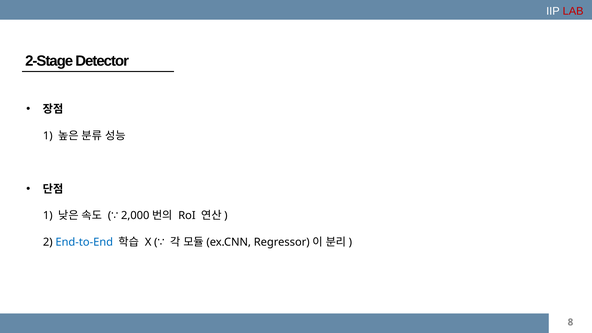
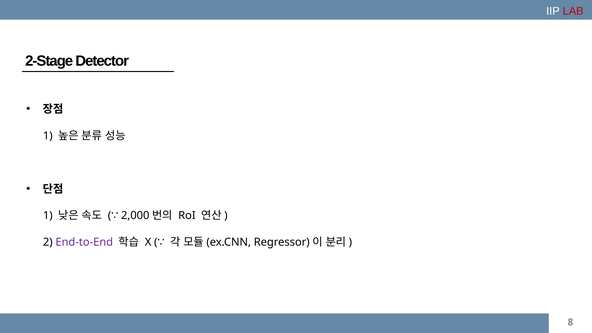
End-to-End colour: blue -> purple
